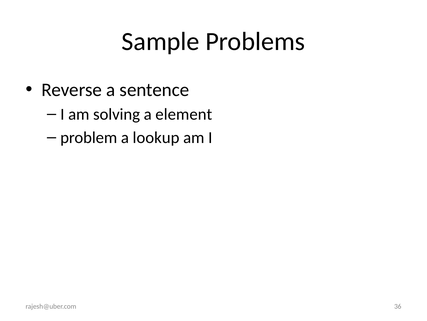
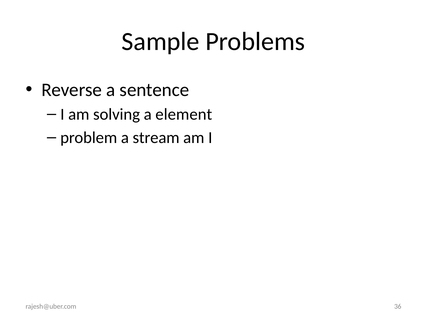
lookup: lookup -> stream
